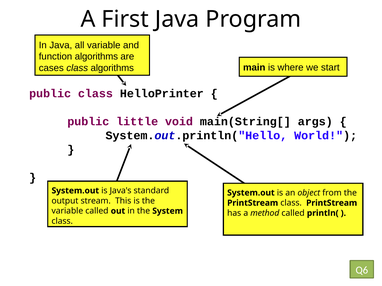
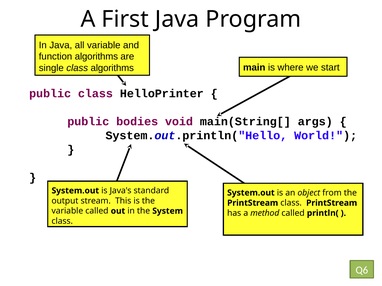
cases: cases -> single
little: little -> bodies
